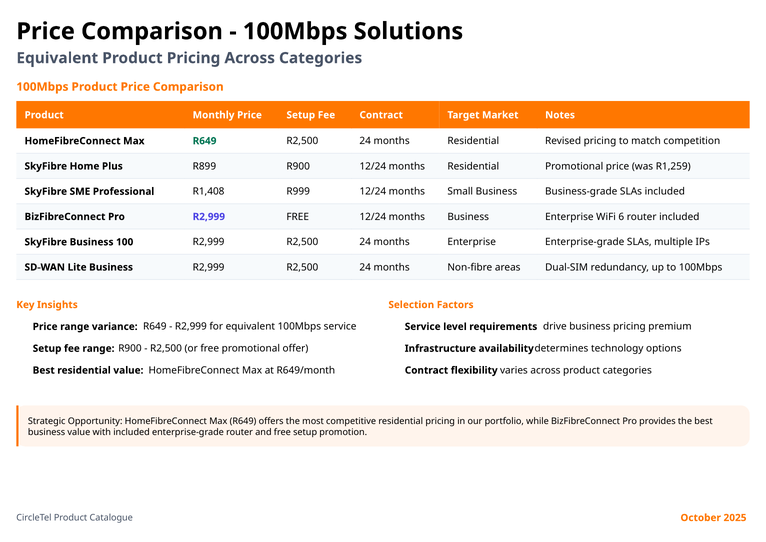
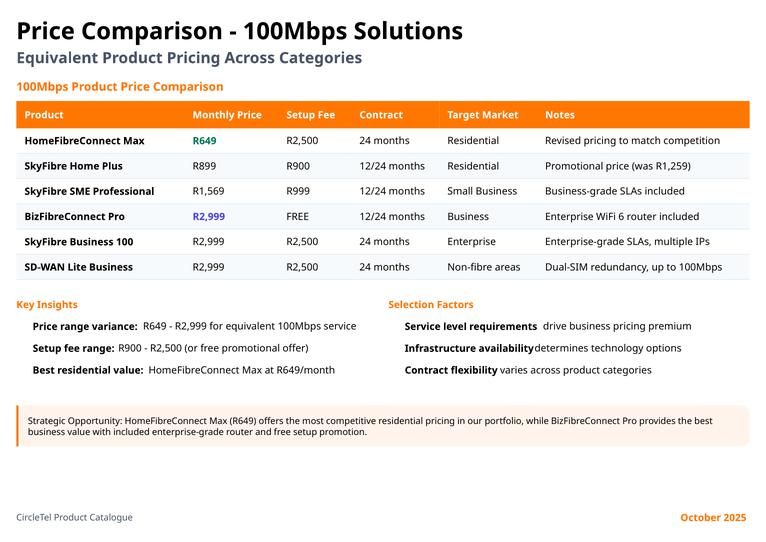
R1,408: R1,408 -> R1,569
